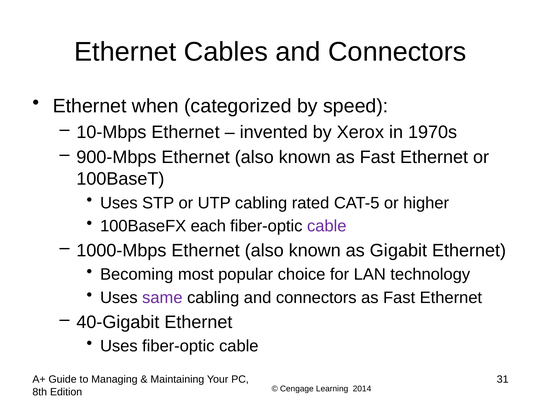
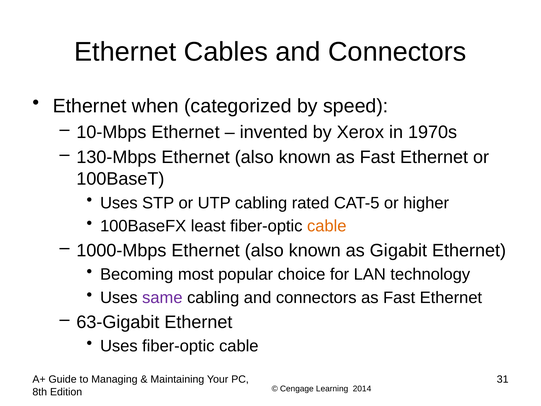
900-Mbps: 900-Mbps -> 130-Mbps
each: each -> least
cable at (327, 226) colour: purple -> orange
40-Gigabit: 40-Gigabit -> 63-Gigabit
